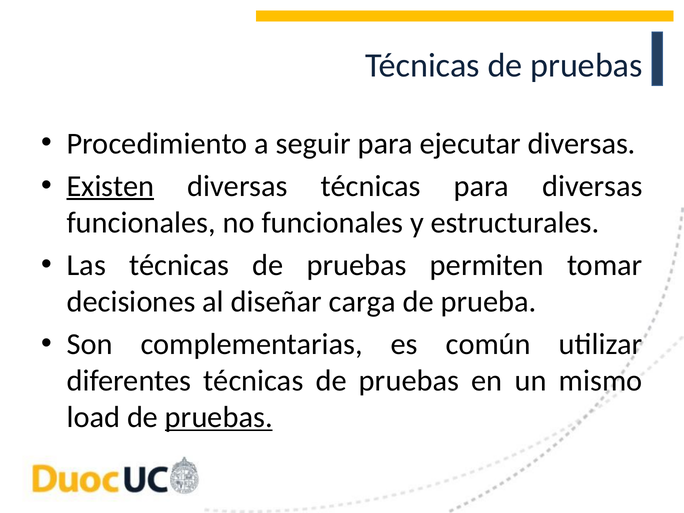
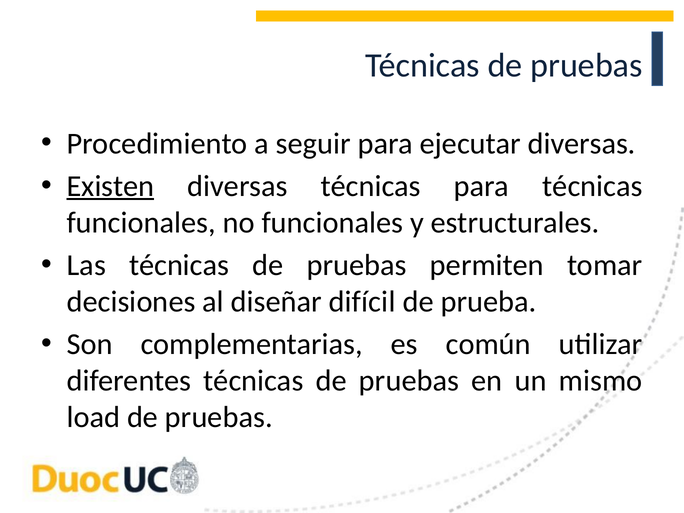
para diversas: diversas -> técnicas
carga: carga -> difícil
pruebas at (219, 417) underline: present -> none
